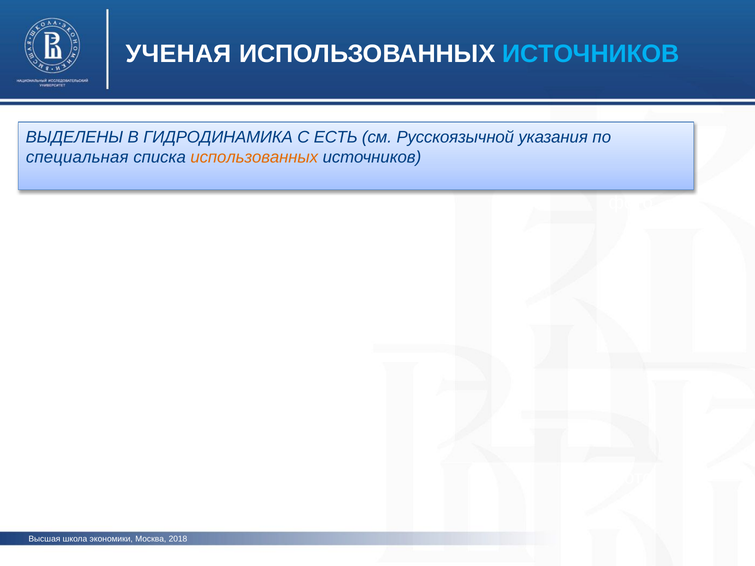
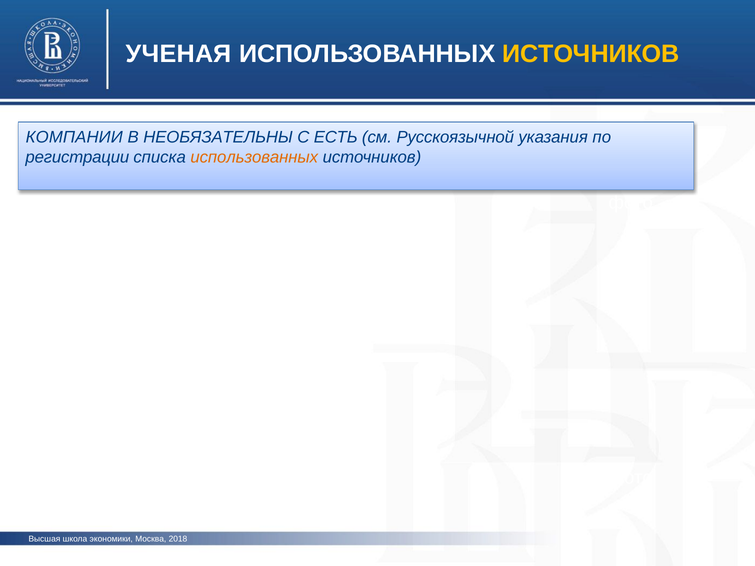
ИСТОЧНИКОВ at (591, 54) colour: light blue -> yellow
ВЫДЕЛЕНЫ: ВЫДЕЛЕНЫ -> КОМПАНИИ
ГИДРОДИНАМИКА: ГИДРОДИНАМИКА -> НЕОБЯЗАТЕЛЬНЫ
специальная: специальная -> регистрации
